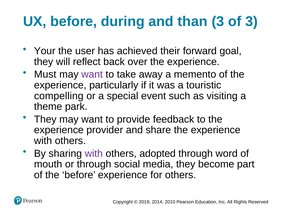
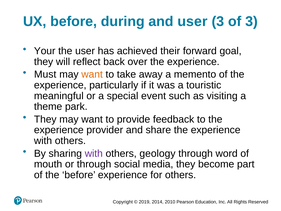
and than: than -> user
want at (92, 74) colour: purple -> orange
compelling: compelling -> meaningful
adopted: adopted -> geology
